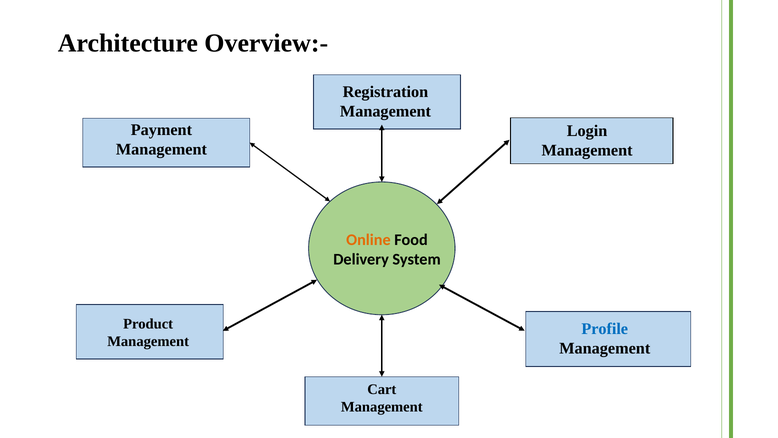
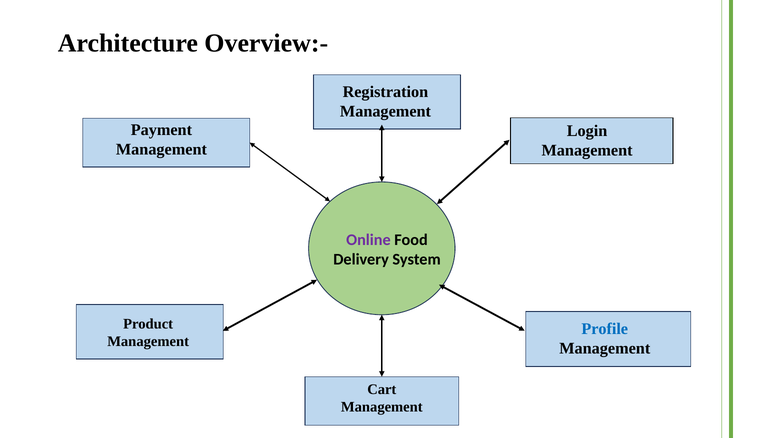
Online colour: orange -> purple
